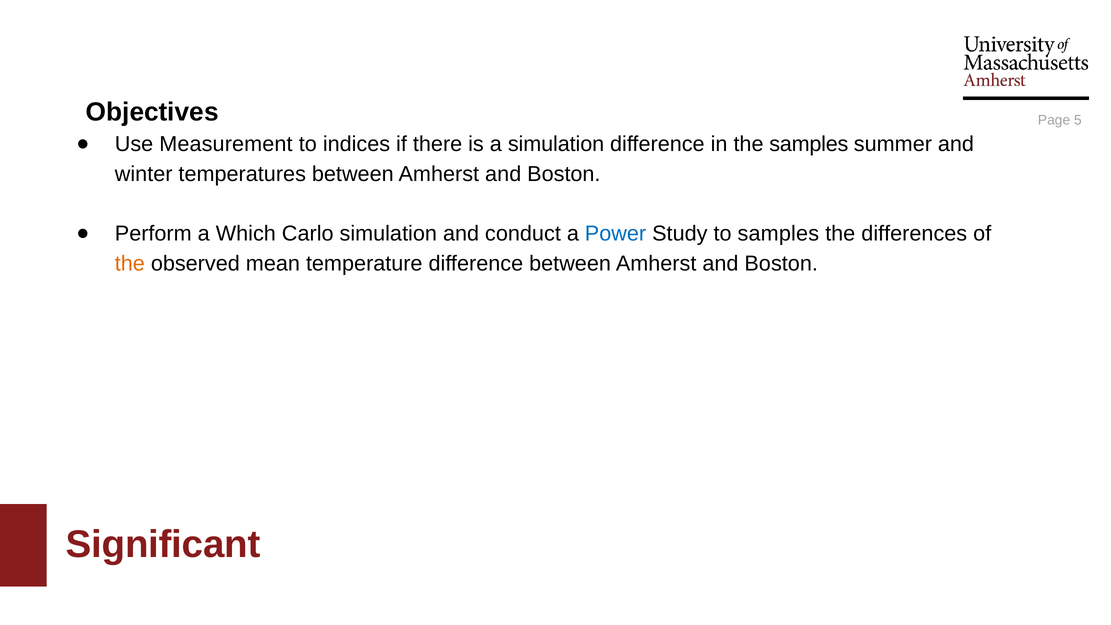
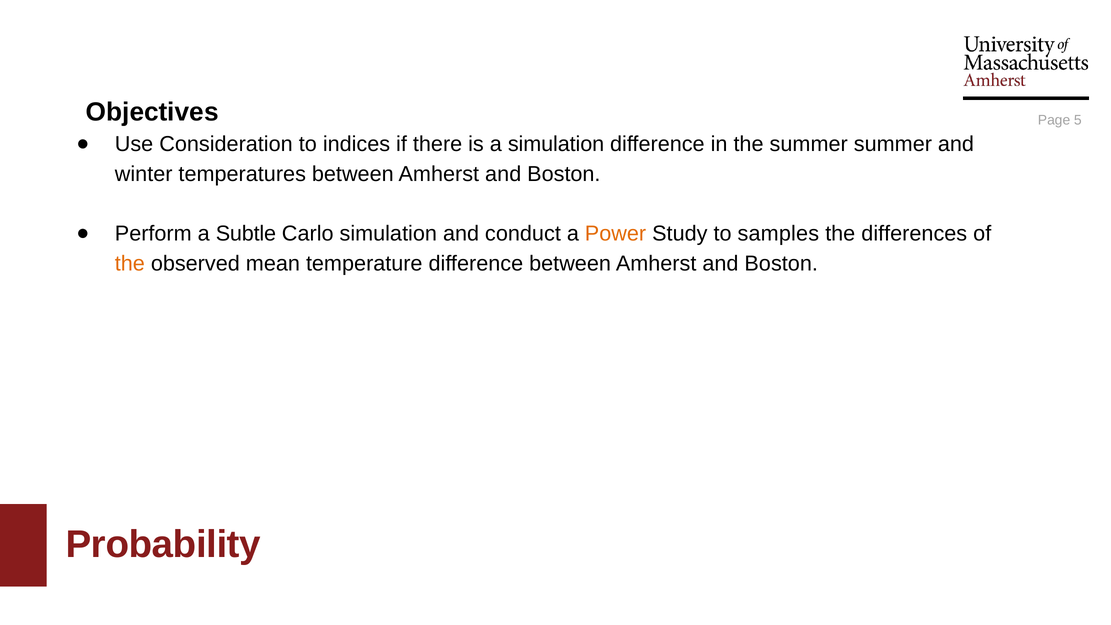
Measurement: Measurement -> Consideration
the samples: samples -> summer
Which: Which -> Subtle
Power colour: blue -> orange
Significant: Significant -> Probability
